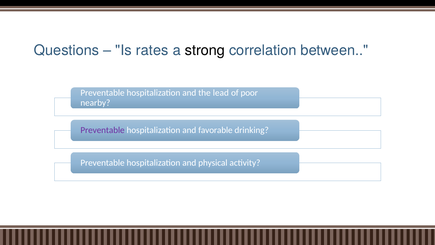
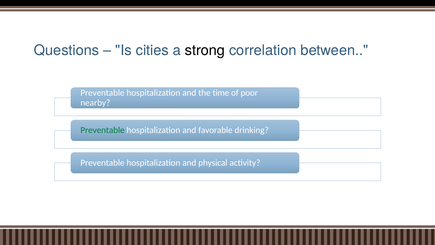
rates: rates -> cities
lead: lead -> time
Preventable at (103, 130) colour: purple -> green
